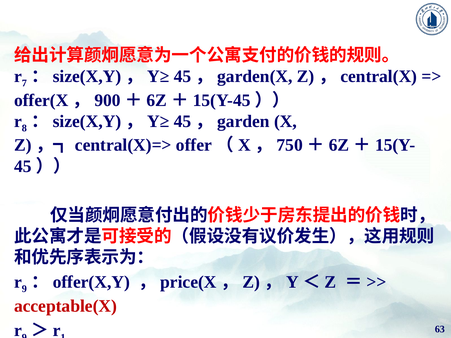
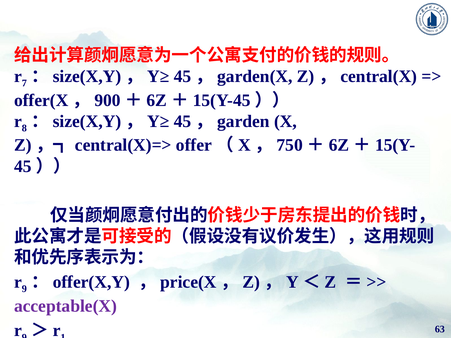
acceptable(X colour: red -> purple
